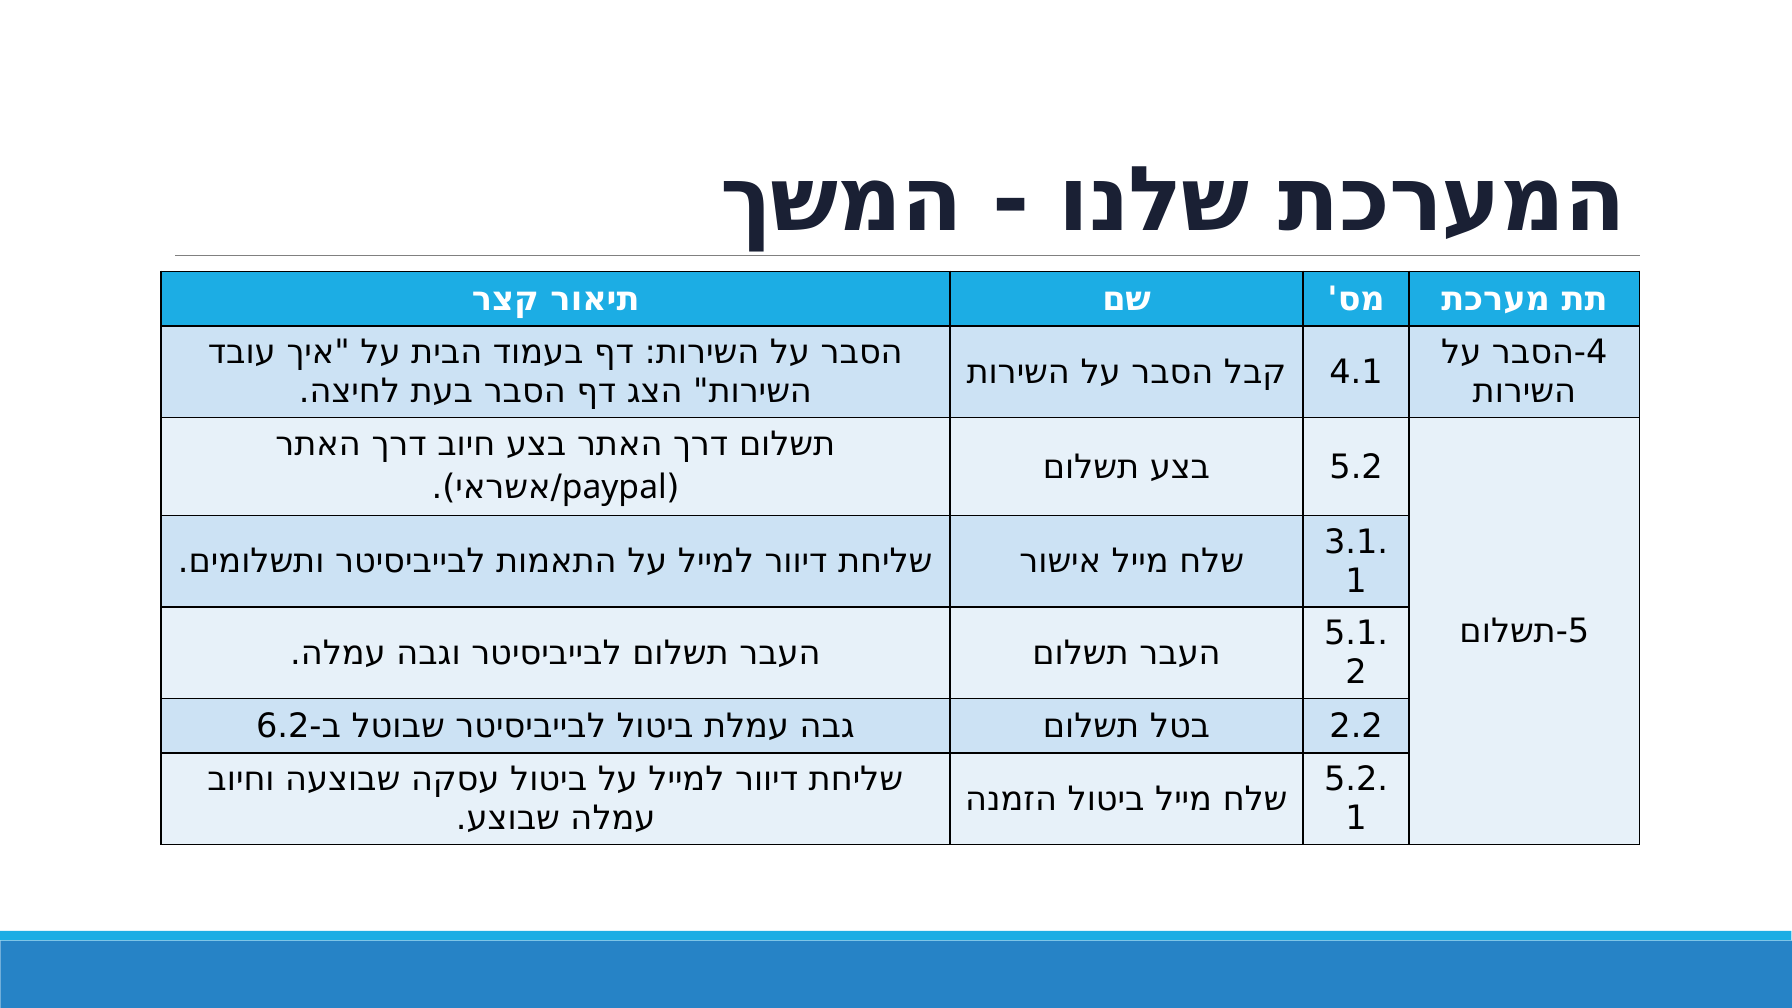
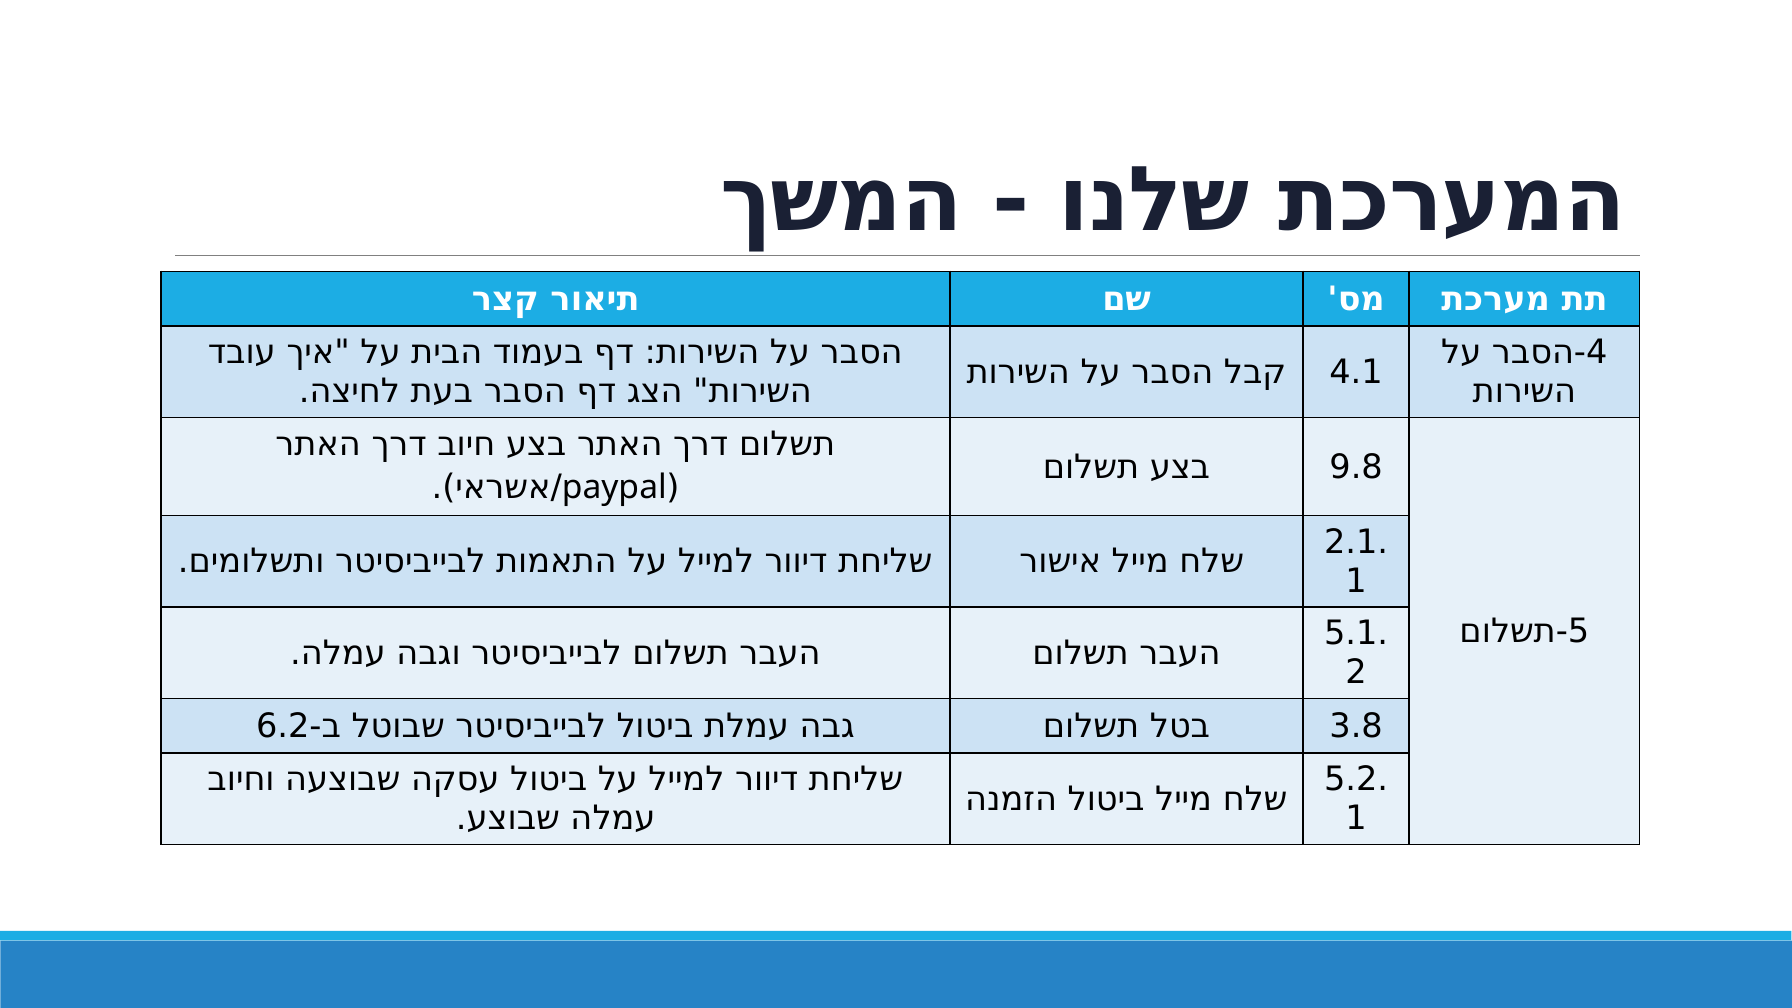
5.2 at (1356, 467): 5.2 -> 9.8
3.1: 3.1 -> 2.1
2.2: 2.2 -> 3.8
